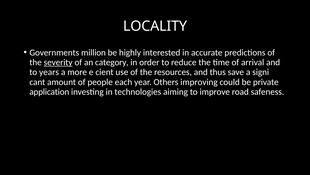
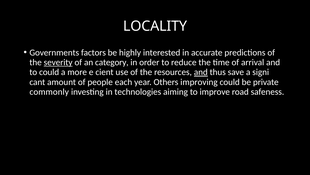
million: million -> factors
to years: years -> could
and at (201, 72) underline: none -> present
application: application -> commonly
